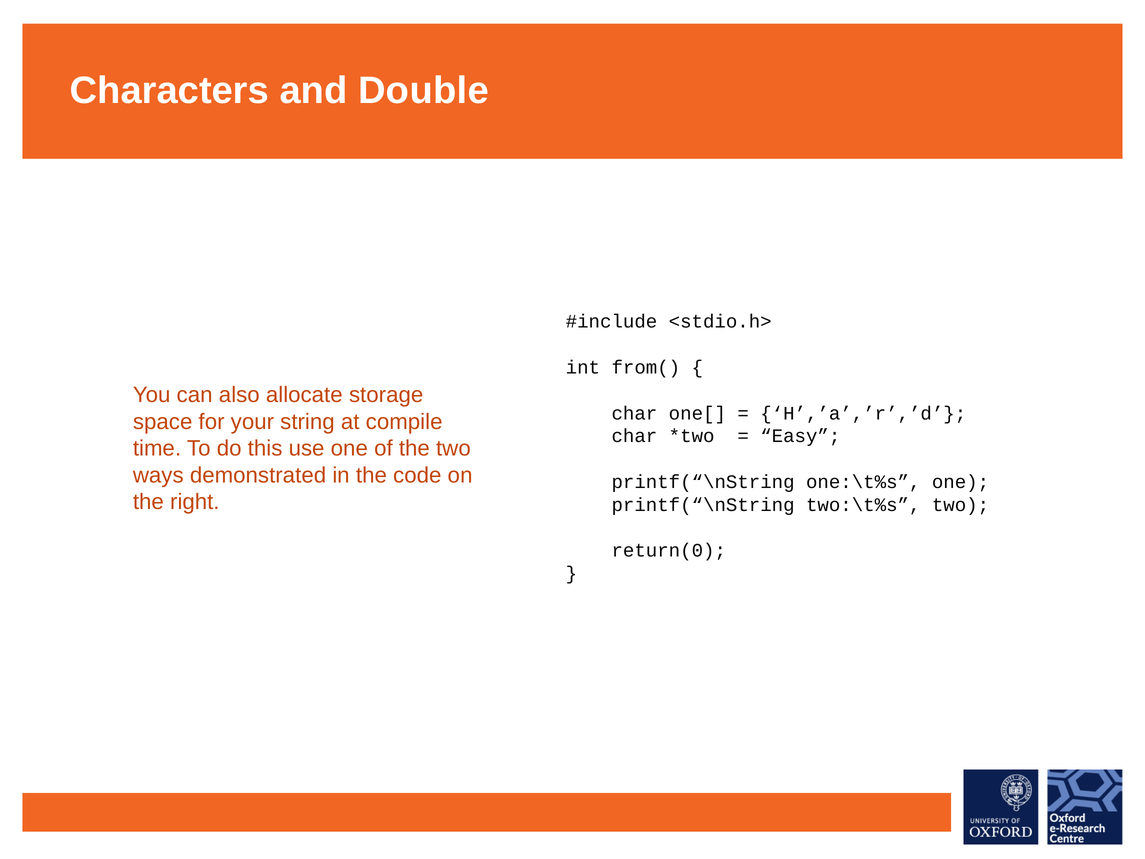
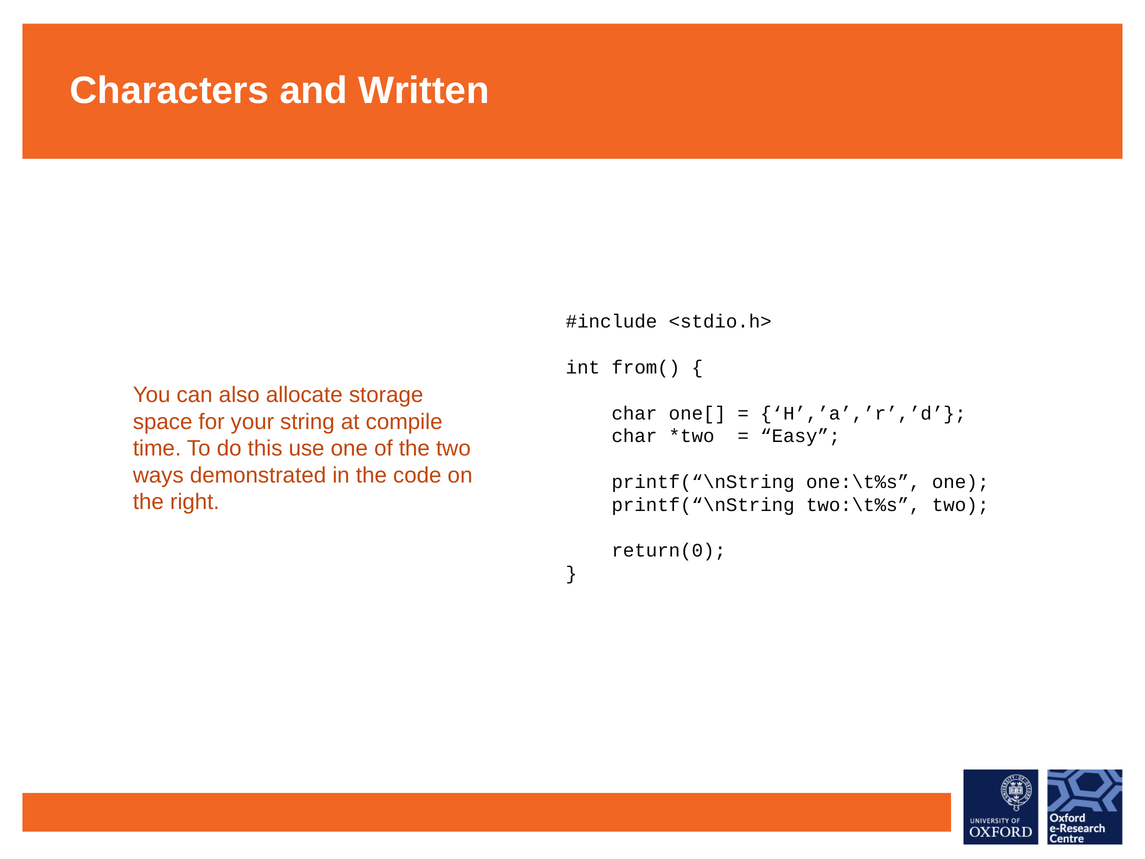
Double: Double -> Written
